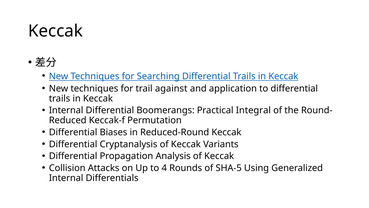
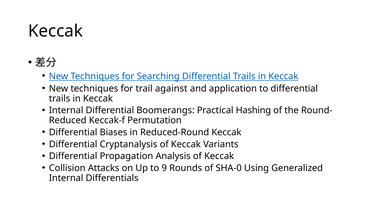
Integral: Integral -> Hashing
4: 4 -> 9
SHA-5: SHA-5 -> SHA-0
